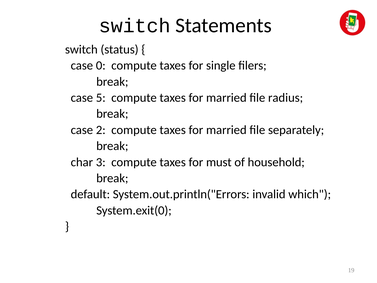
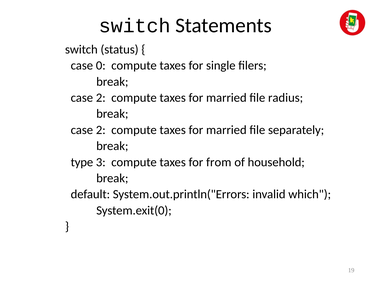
5 at (101, 98): 5 -> 2
char: char -> type
must: must -> from
